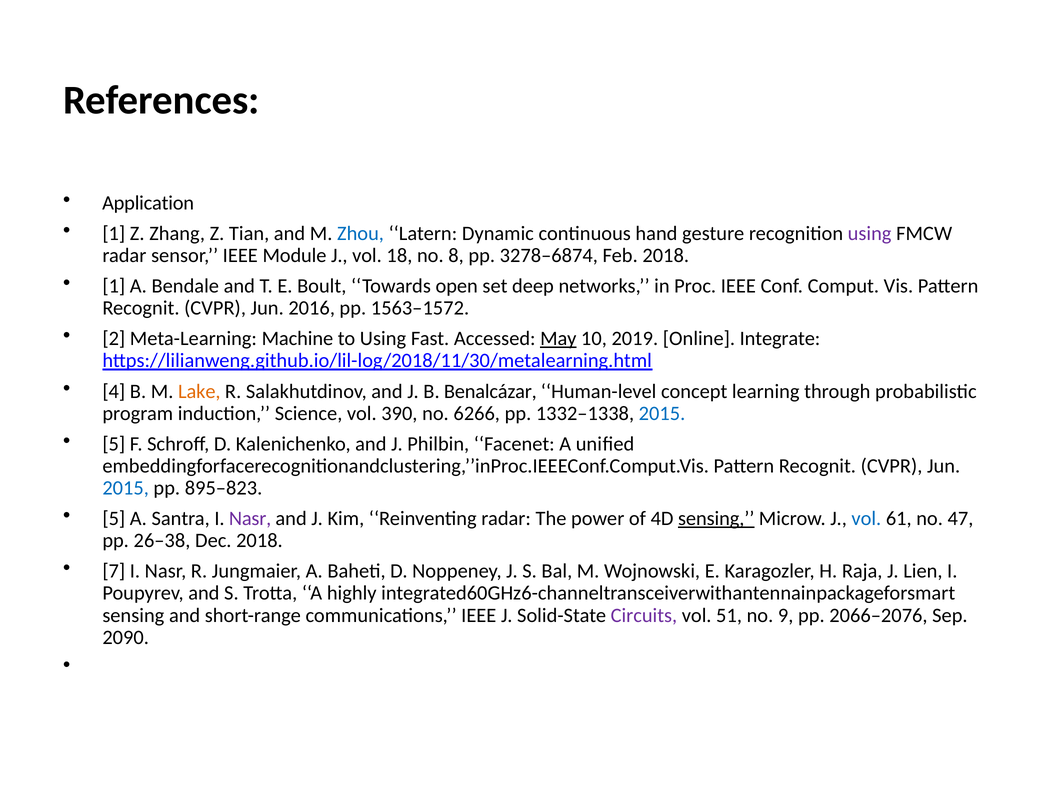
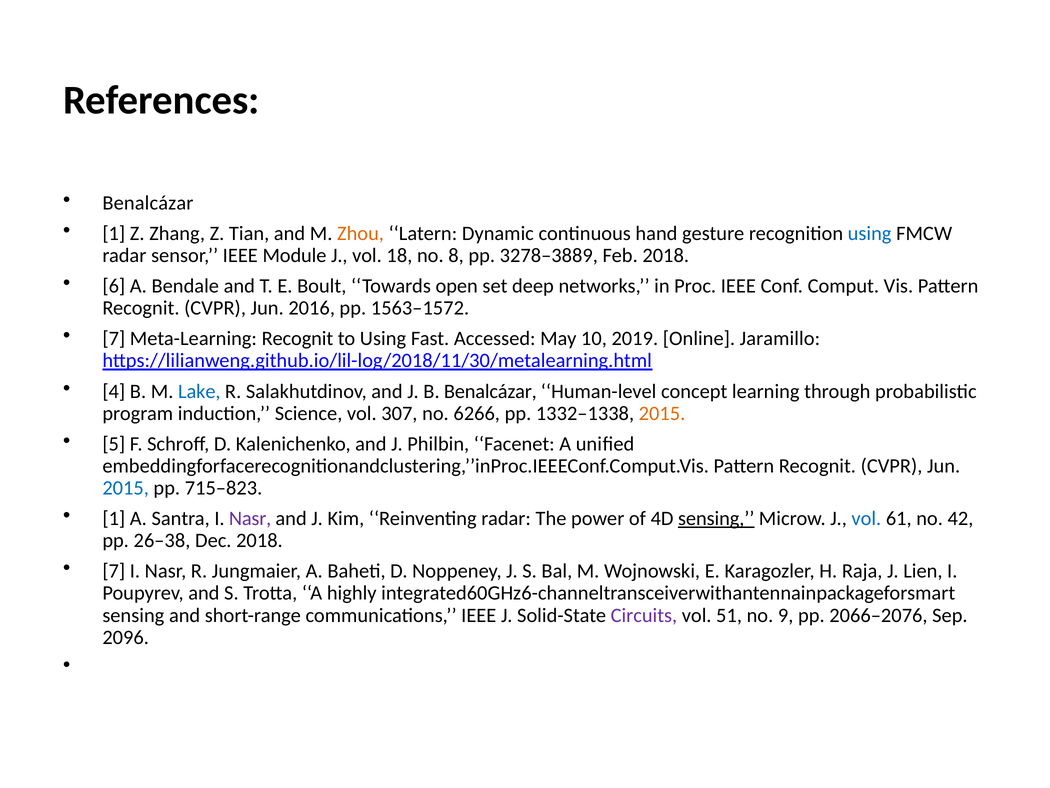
Application at (148, 203): Application -> Benalcázar
Zhou colour: blue -> orange
using at (870, 233) colour: purple -> blue
3278–6874: 3278–6874 -> 3278–3889
1 at (114, 286): 1 -> 6
2 at (114, 338): 2 -> 7
Meta-Learning Machine: Machine -> Recognit
May underline: present -> none
Integrate: Integrate -> Jaramillo
Lake colour: orange -> blue
390: 390 -> 307
2015 at (662, 413) colour: blue -> orange
895–823: 895–823 -> 715–823
5 at (114, 518): 5 -> 1
47: 47 -> 42
2090: 2090 -> 2096
